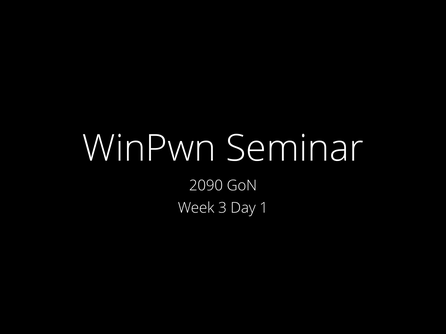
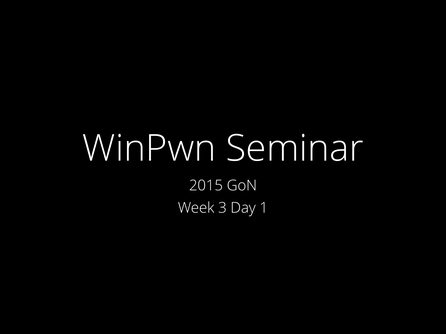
2090: 2090 -> 2015
